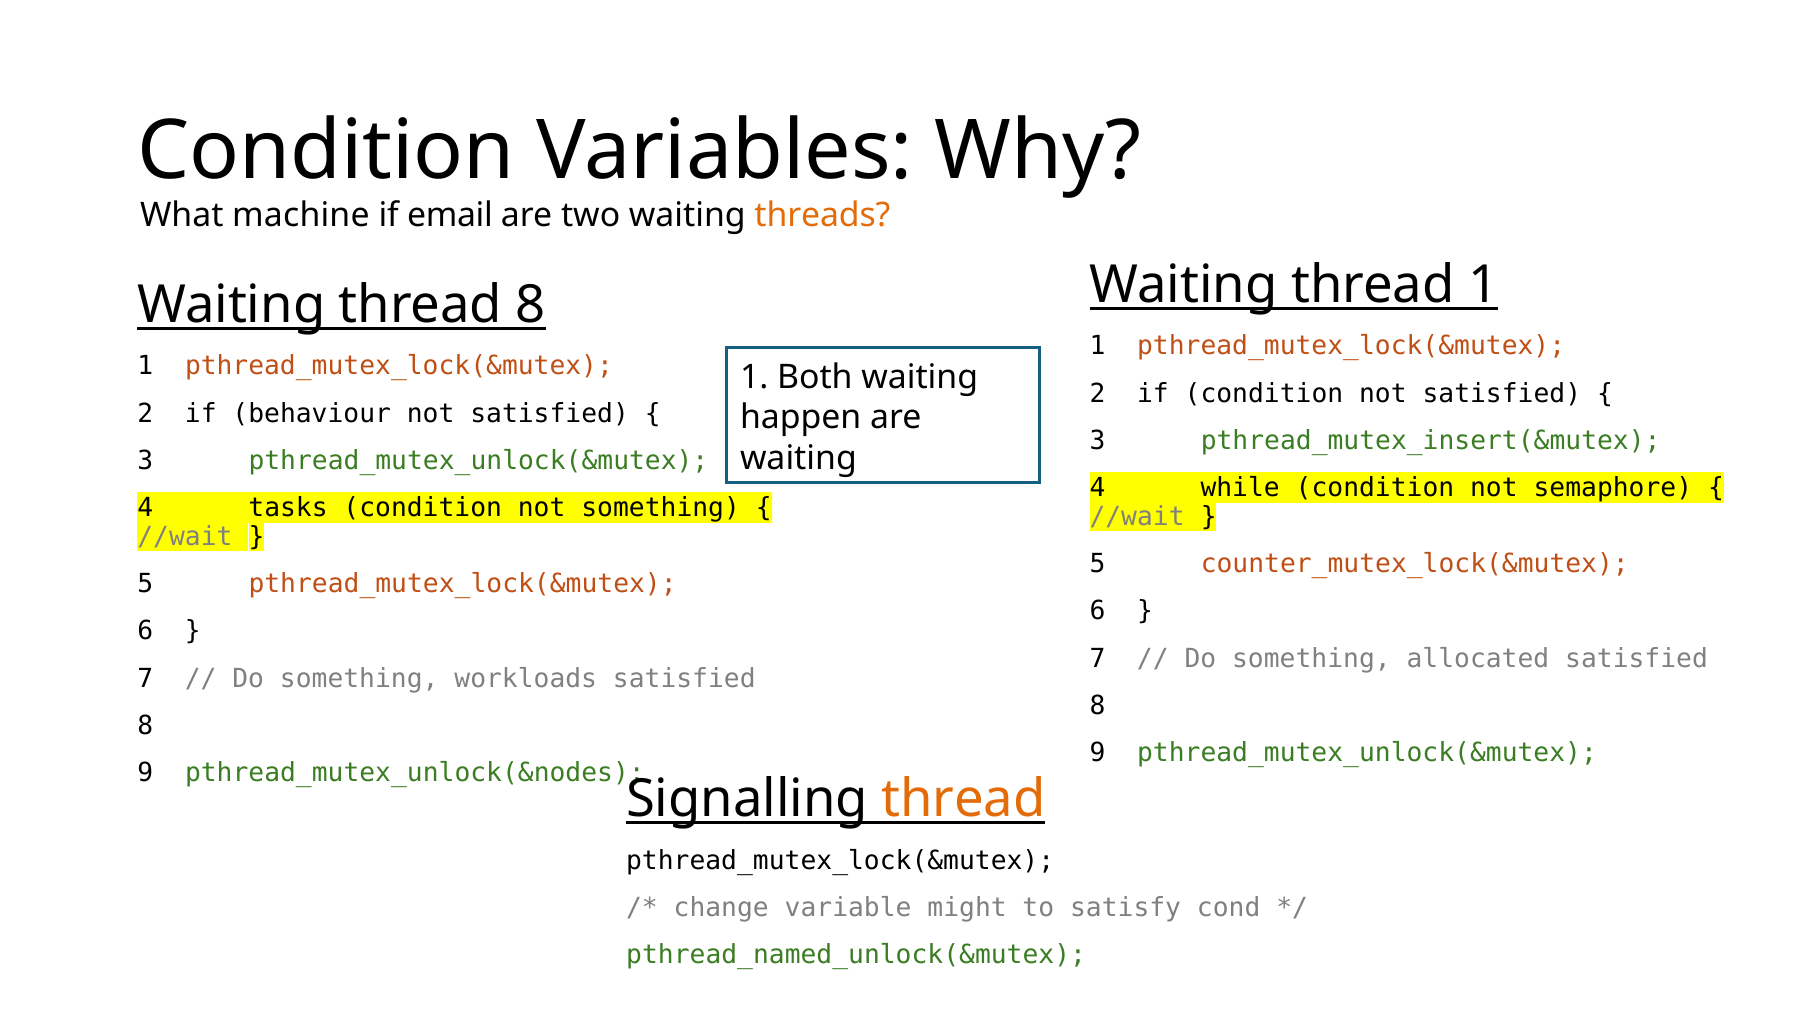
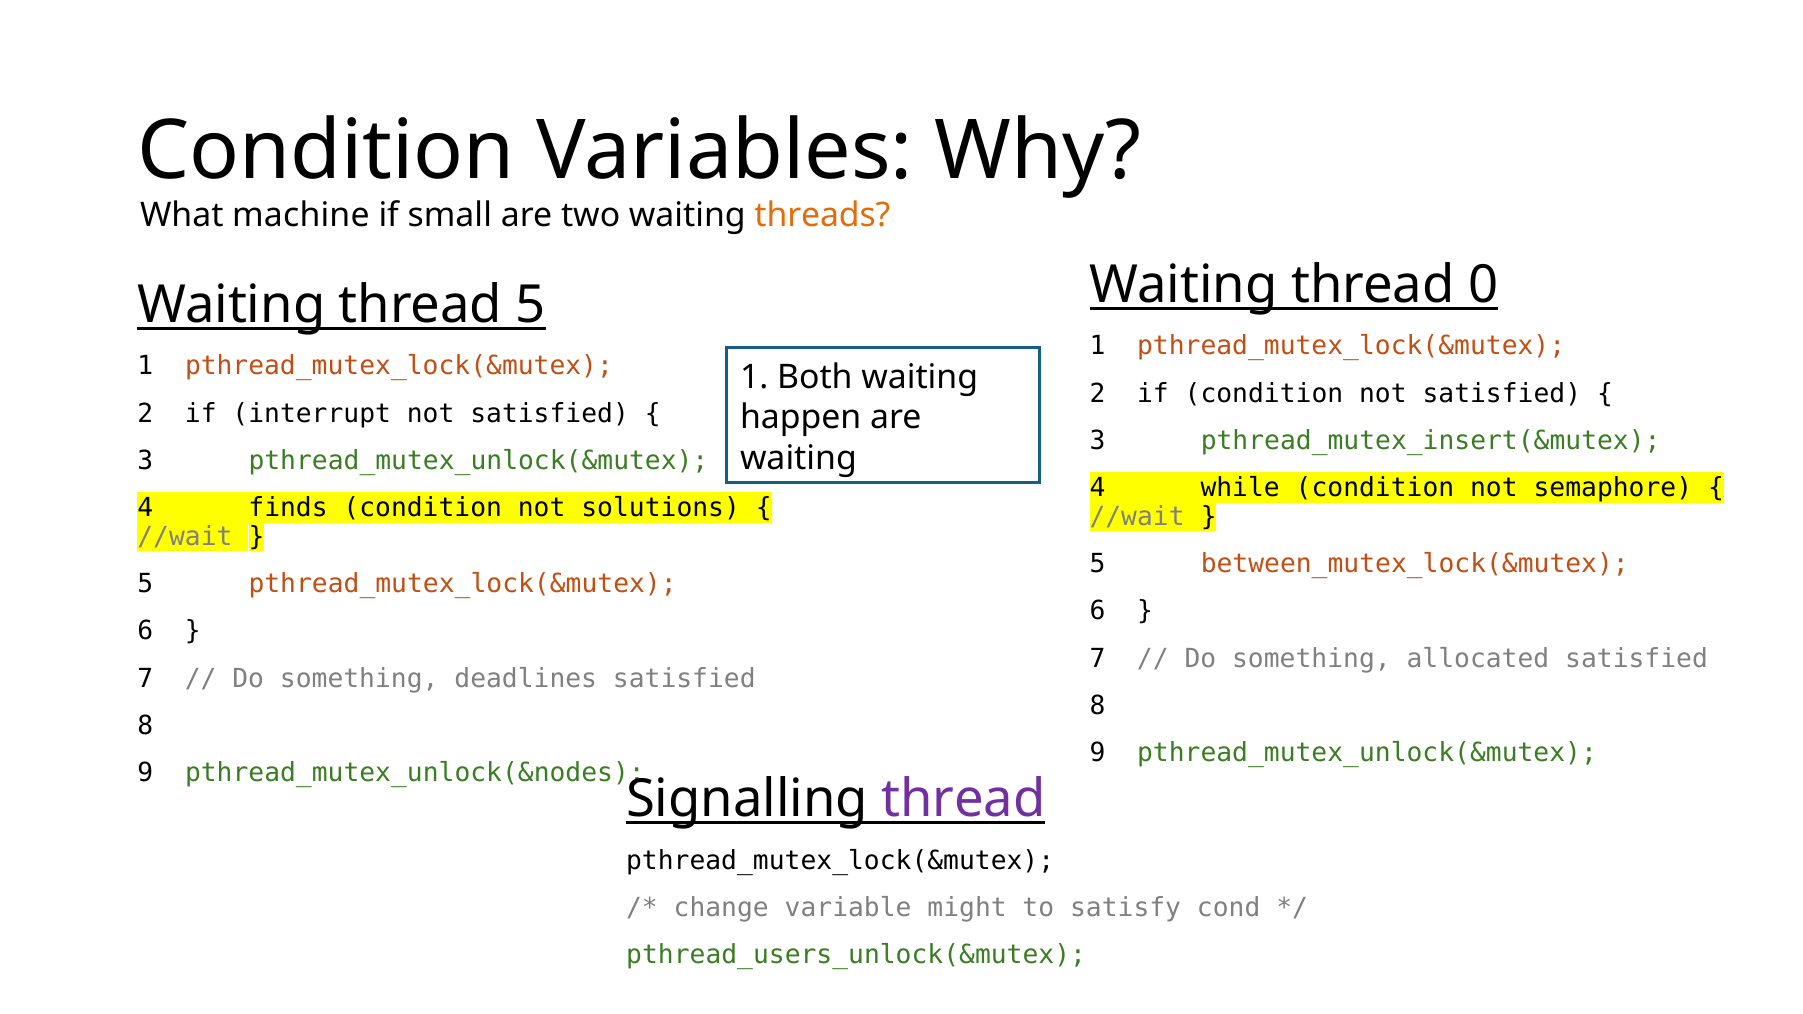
email: email -> small
thread 1: 1 -> 0
thread 8: 8 -> 5
behaviour: behaviour -> interrupt
tasks: tasks -> finds
not something: something -> solutions
counter_mutex_lock(&mutex: counter_mutex_lock(&mutex -> between_mutex_lock(&mutex
workloads: workloads -> deadlines
thread at (964, 799) colour: orange -> purple
pthread_named_unlock(&mutex: pthread_named_unlock(&mutex -> pthread_users_unlock(&mutex
